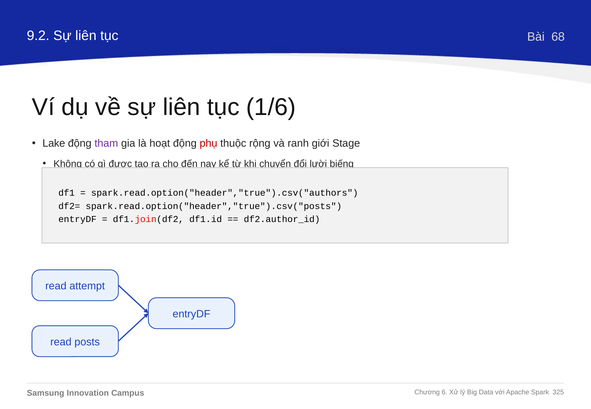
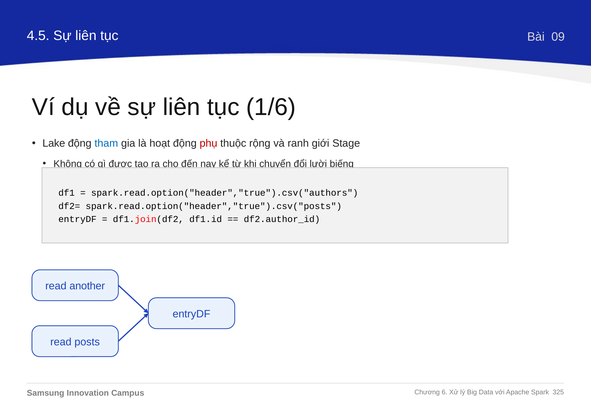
9.2: 9.2 -> 4.5
68: 68 -> 09
tham colour: purple -> blue
attempt: attempt -> another
